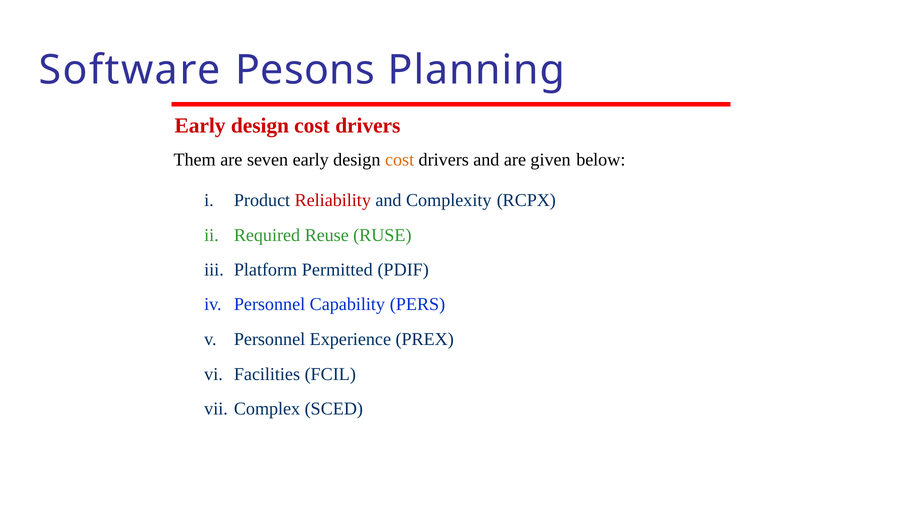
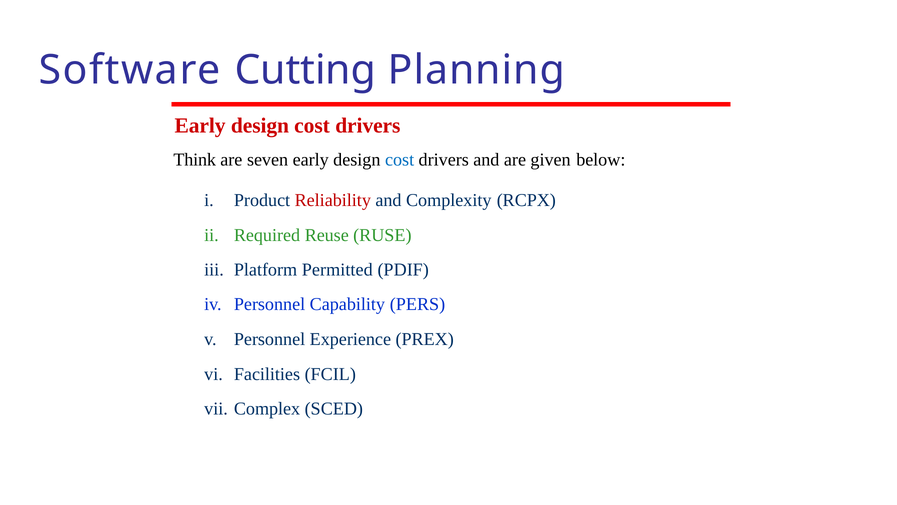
Pesons: Pesons -> Cutting
Them: Them -> Think
cost at (400, 159) colour: orange -> blue
